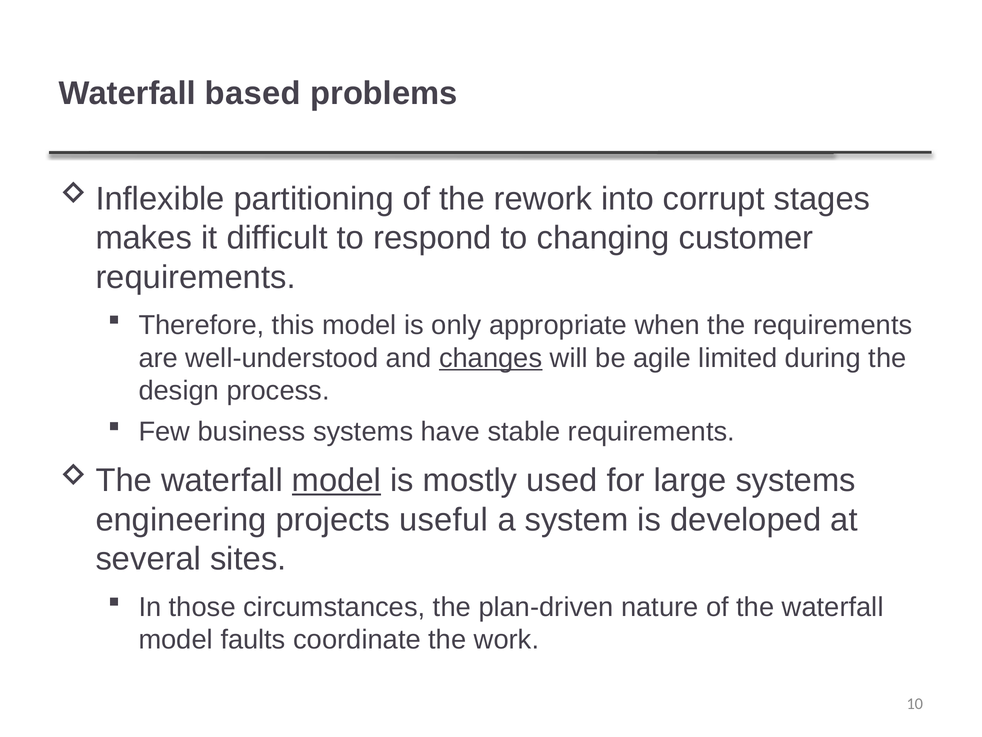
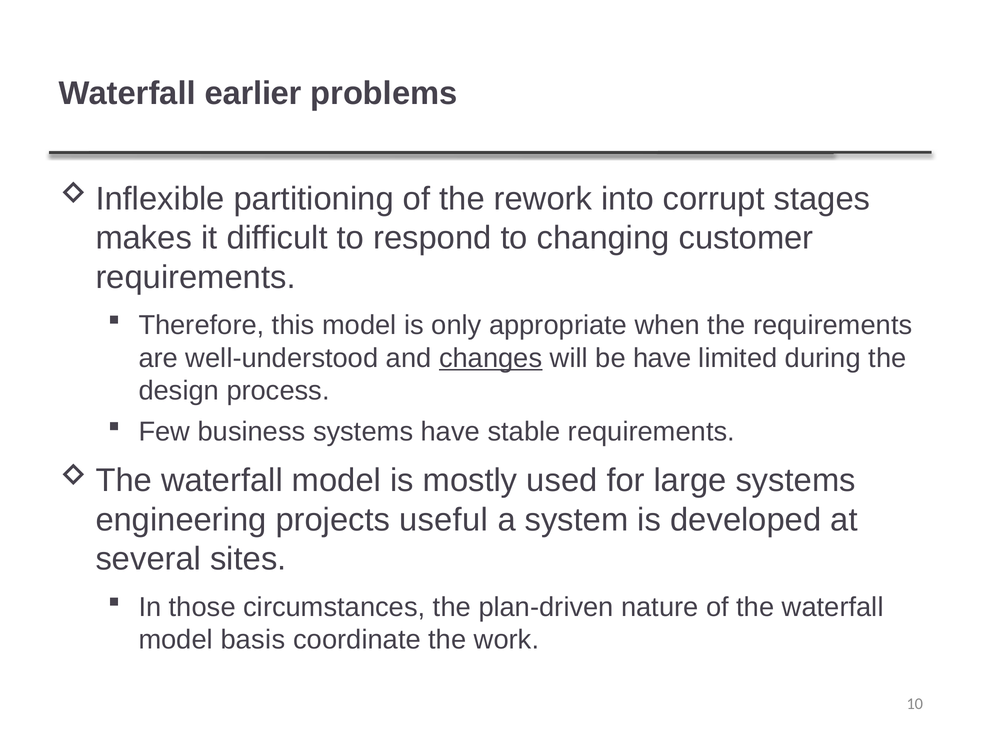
based: based -> earlier
be agile: agile -> have
model at (336, 480) underline: present -> none
faults: faults -> basis
